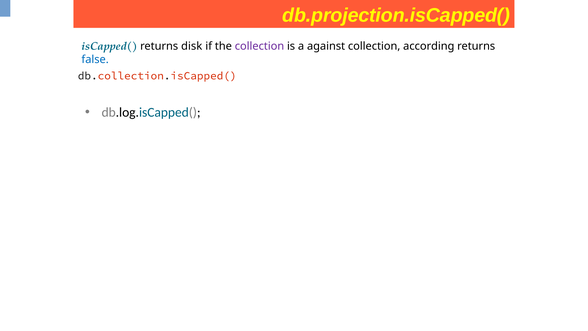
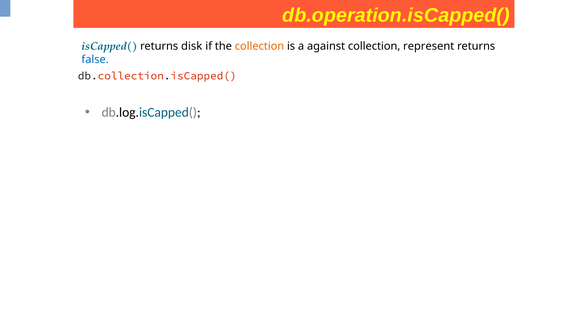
db.projection.isCapped(: db.projection.isCapped( -> db.operation.isCapped(
collection at (259, 46) colour: purple -> orange
according: according -> represent
